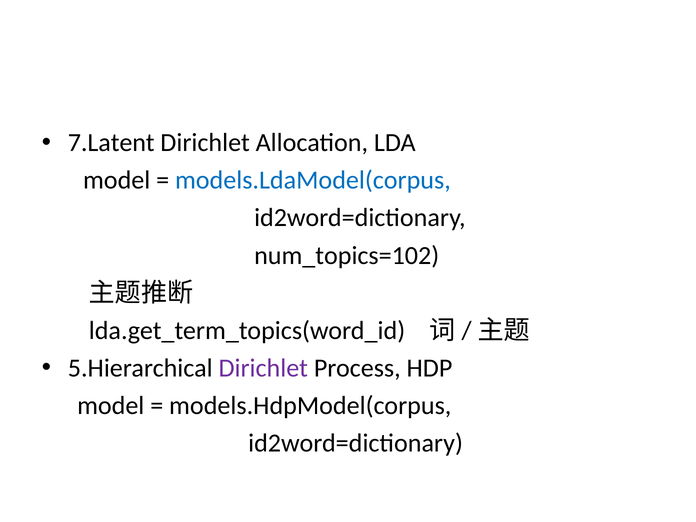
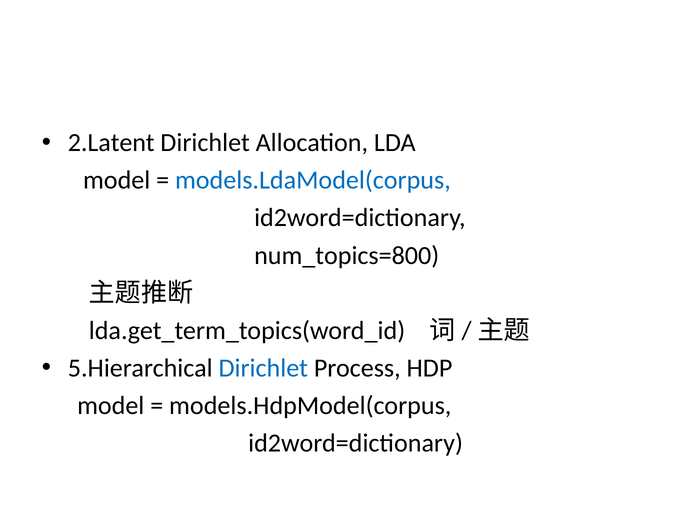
7.Latent: 7.Latent -> 2.Latent
num_topics=102: num_topics=102 -> num_topics=800
Dirichlet at (263, 368) colour: purple -> blue
